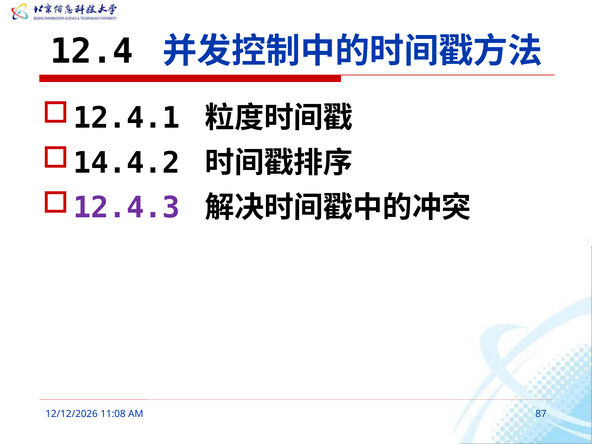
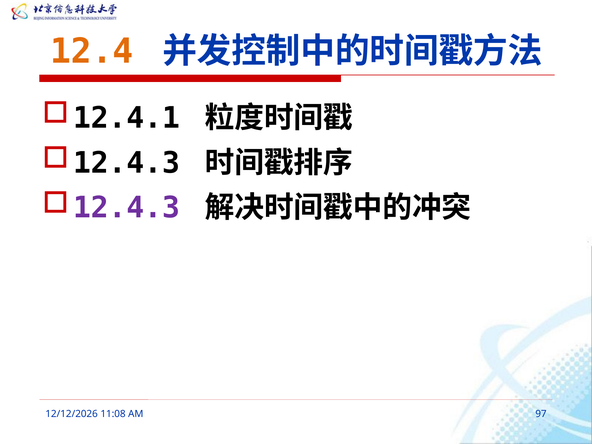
12.4 colour: black -> orange
14.4.2 at (126, 163): 14.4.2 -> 12.4.3
87: 87 -> 97
